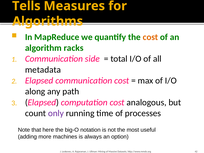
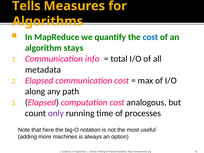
cost at (150, 37) colour: orange -> blue
racks: racks -> stays
side: side -> info
